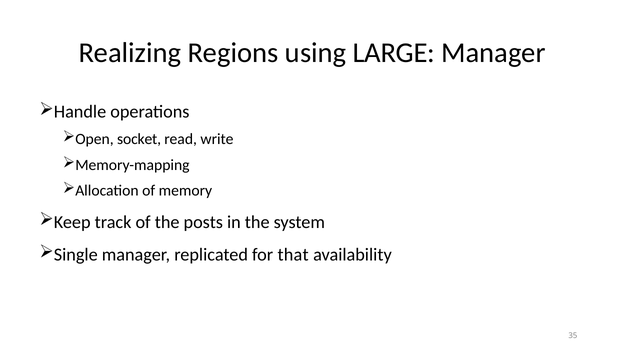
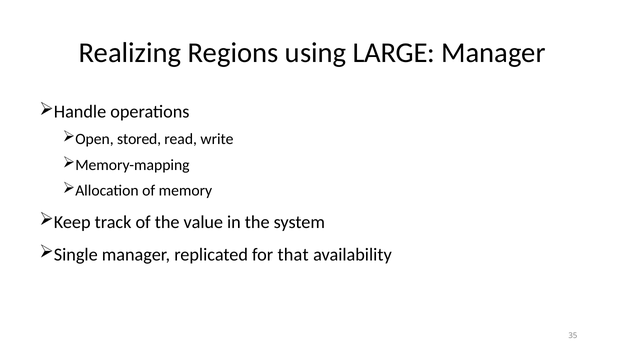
socket: socket -> stored
posts: posts -> value
